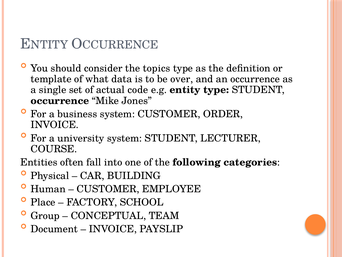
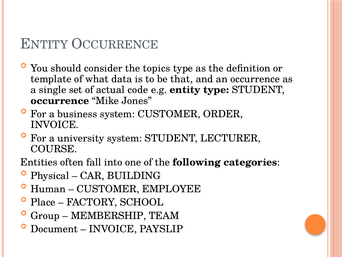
over: over -> that
CONCEPTUAL: CONCEPTUAL -> MEMBERSHIP
